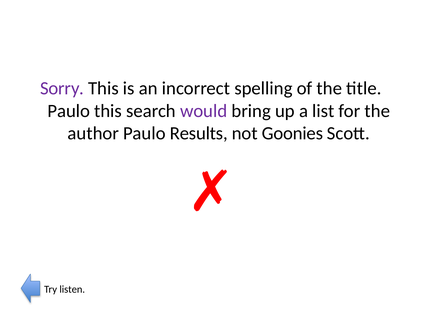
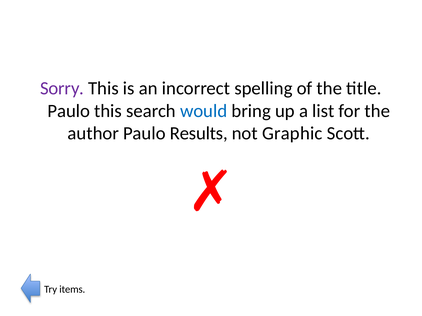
would colour: purple -> blue
Goonies: Goonies -> Graphic
listen: listen -> items
